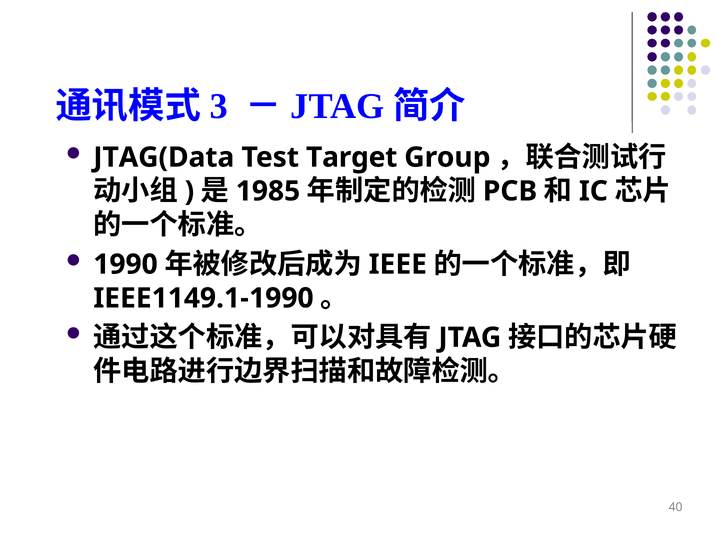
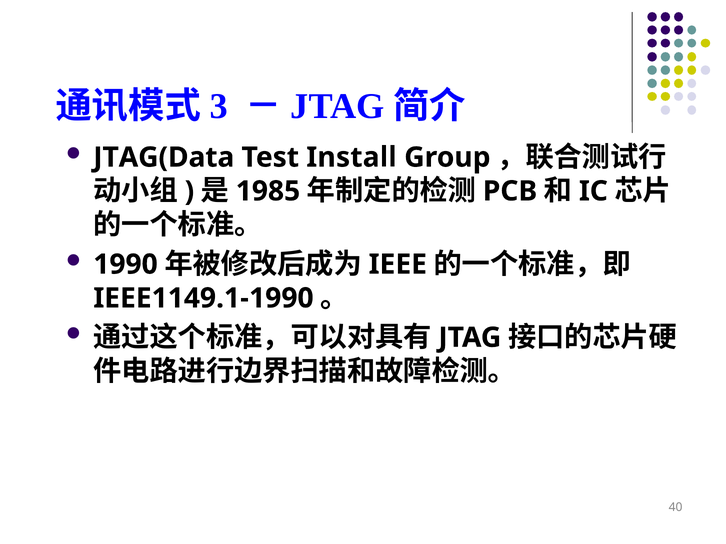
Target: Target -> Install
